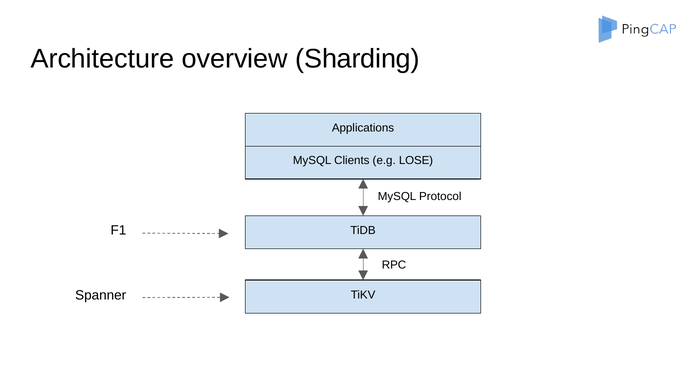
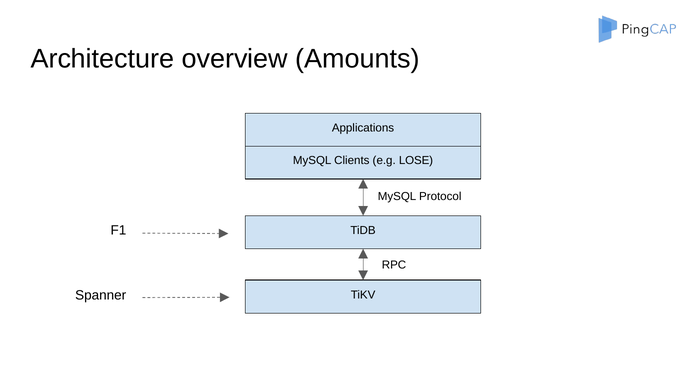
Sharding: Sharding -> Amounts
